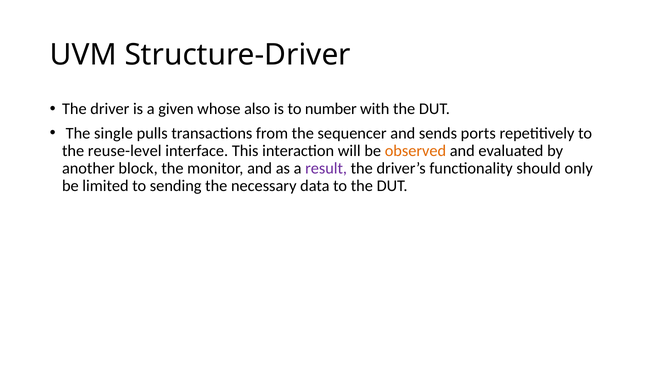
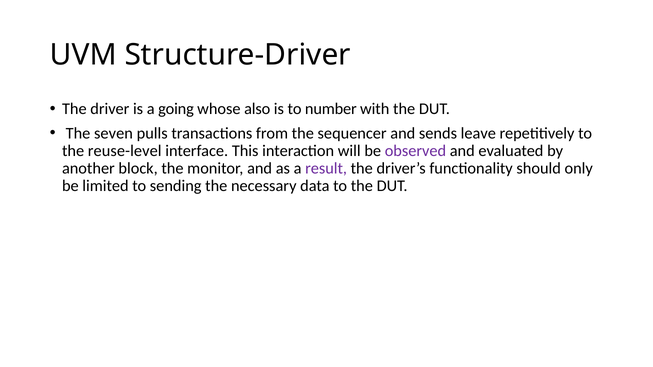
given: given -> going
single: single -> seven
ports: ports -> leave
observed colour: orange -> purple
